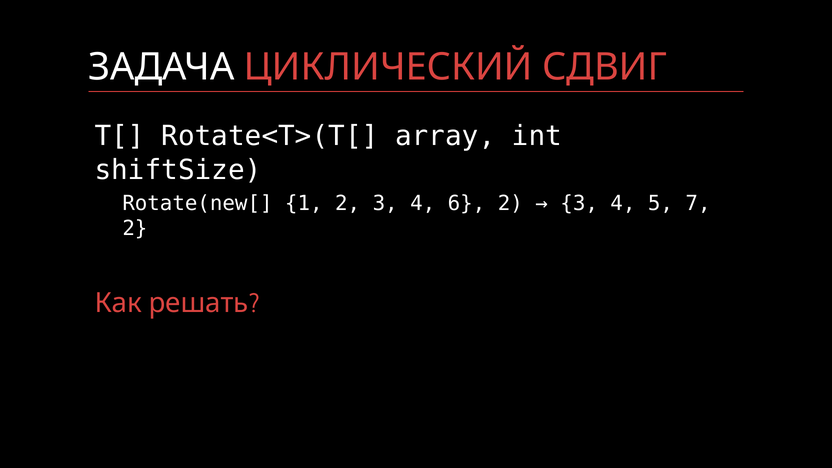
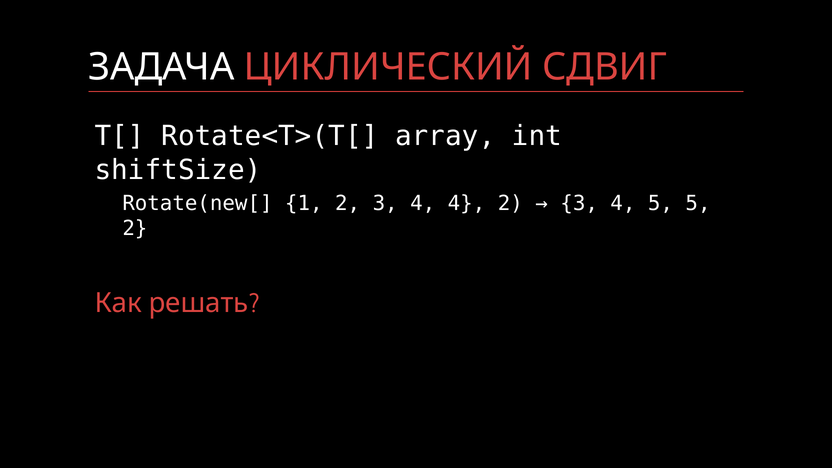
4 6: 6 -> 4
5 7: 7 -> 5
